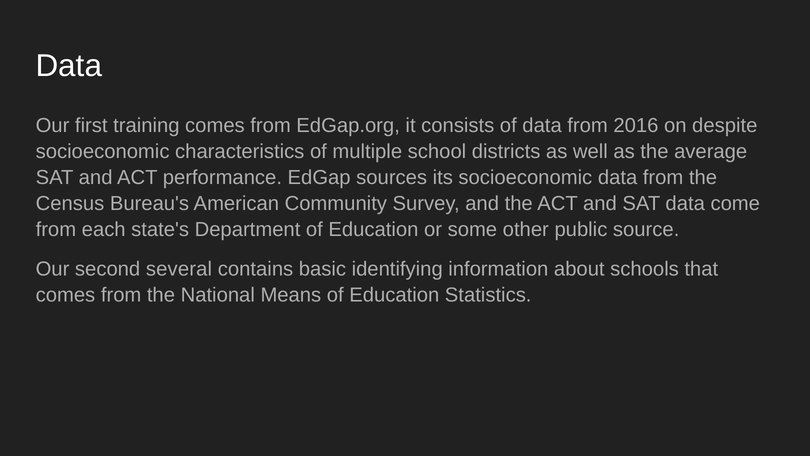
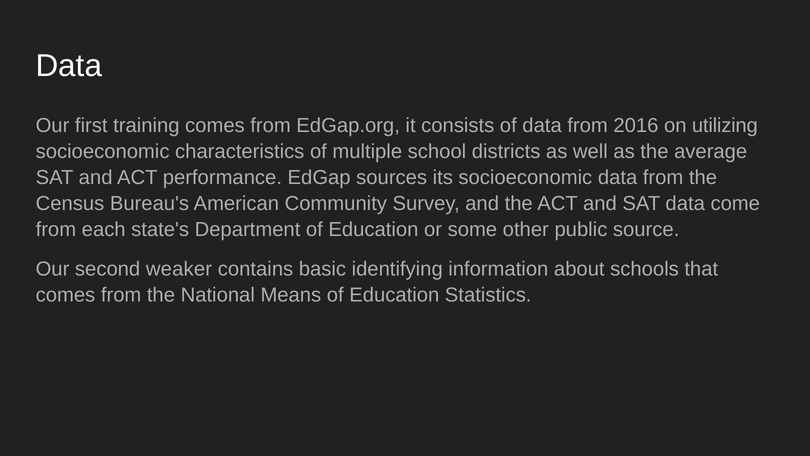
despite: despite -> utilizing
several: several -> weaker
